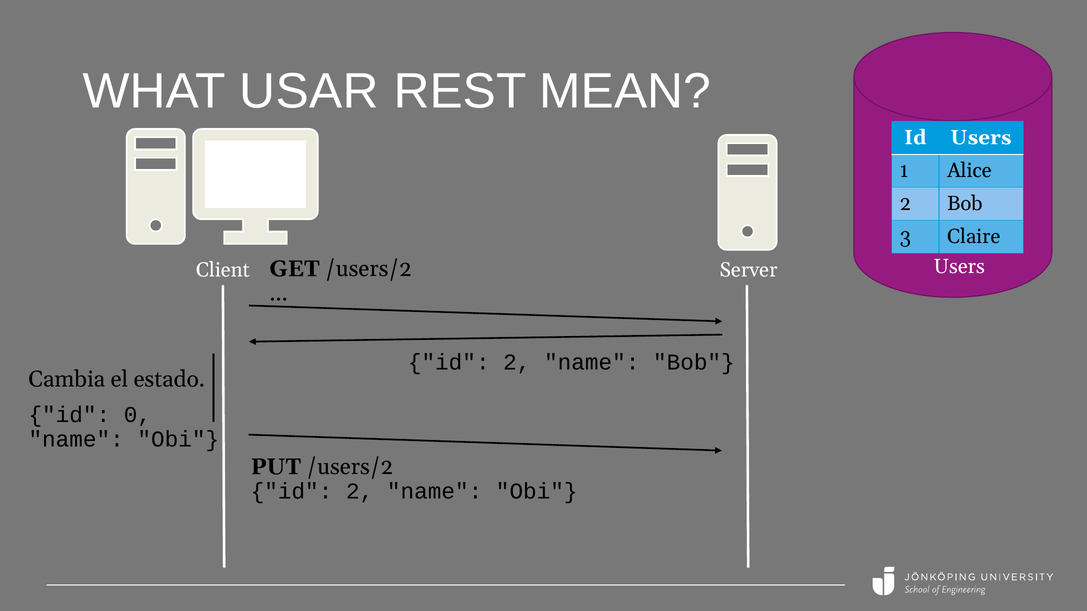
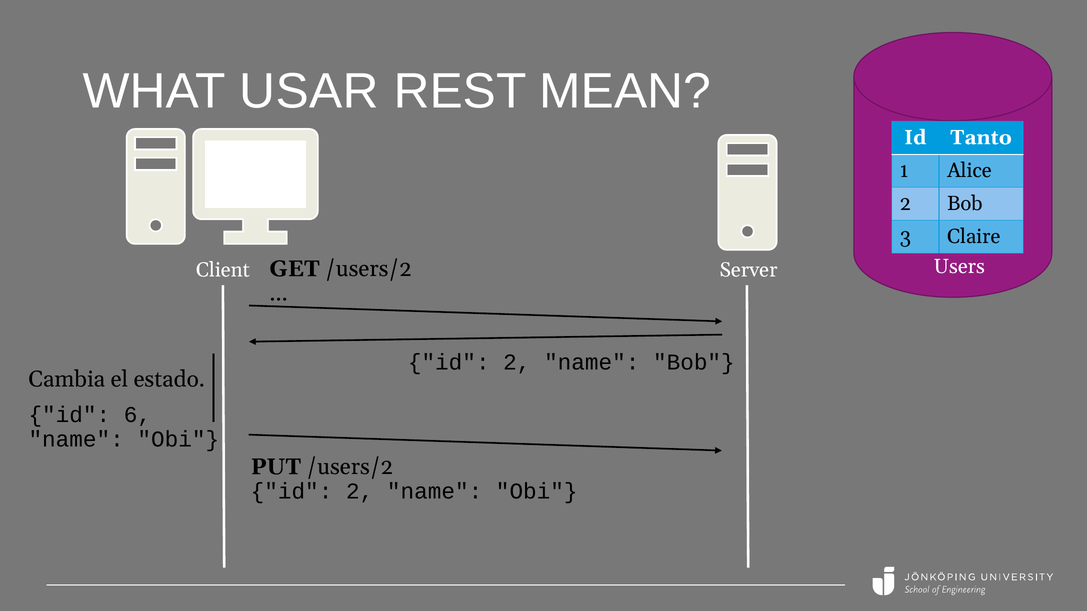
Id Users: Users -> Tanto
0: 0 -> 6
